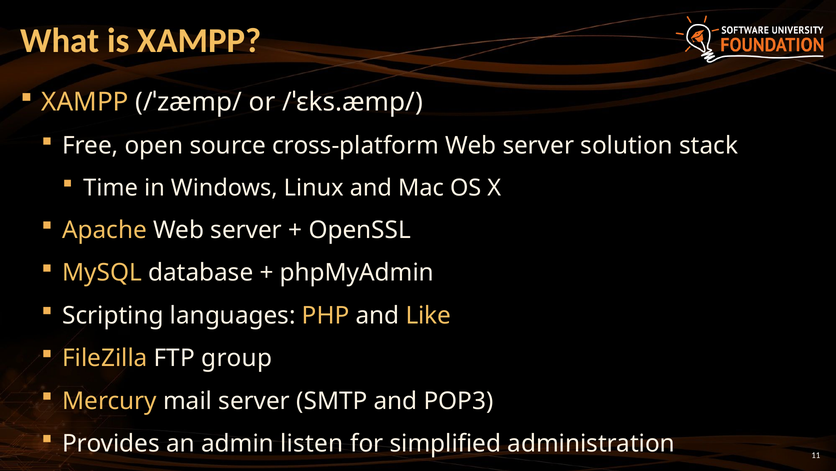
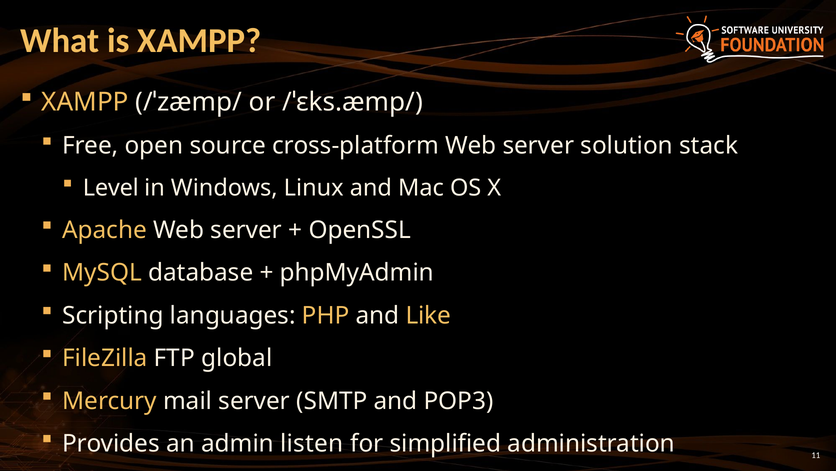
Time: Time -> Level
group: group -> global
